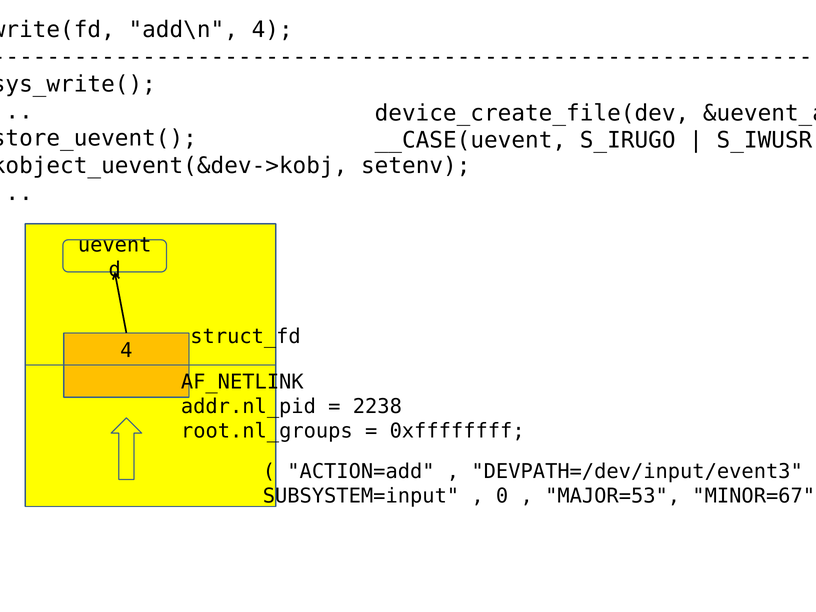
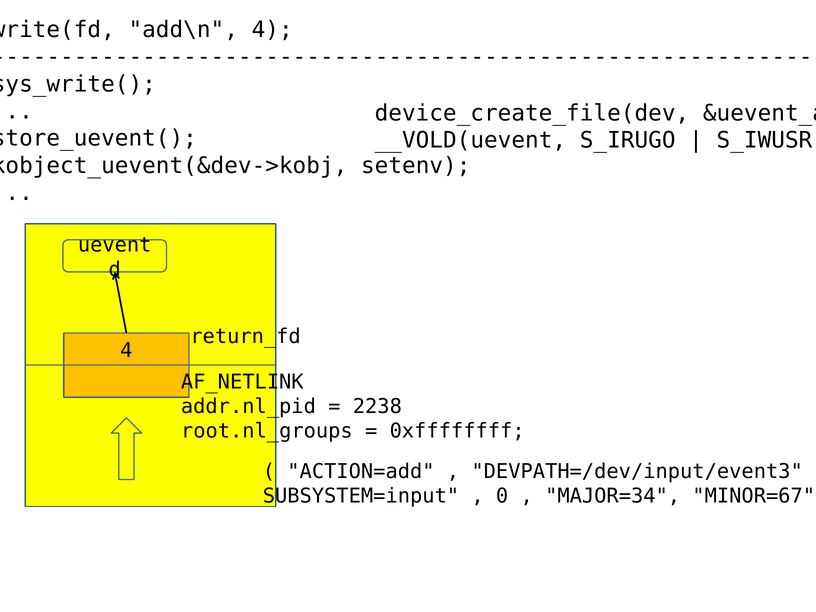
__CASE(uevent: __CASE(uevent -> __VOLD(uevent
struct_fd: struct_fd -> return_fd
MAJOR=53: MAJOR=53 -> MAJOR=34
